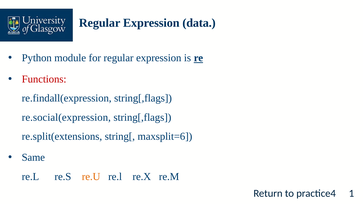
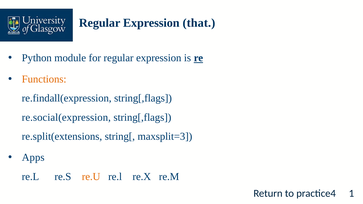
data: data -> that
Functions colour: red -> orange
maxsplit=6: maxsplit=6 -> maxsplit=3
Same: Same -> Apps
